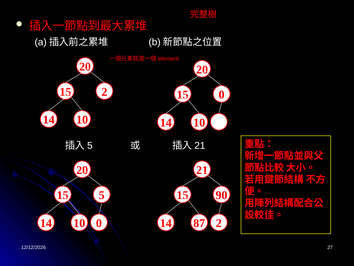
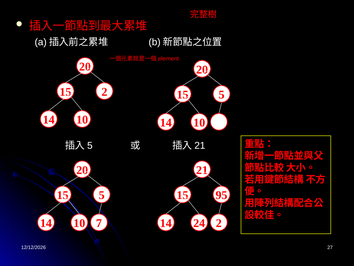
0 at (222, 95): 0 -> 5
90: 90 -> 95
10 0: 0 -> 7
87: 87 -> 24
